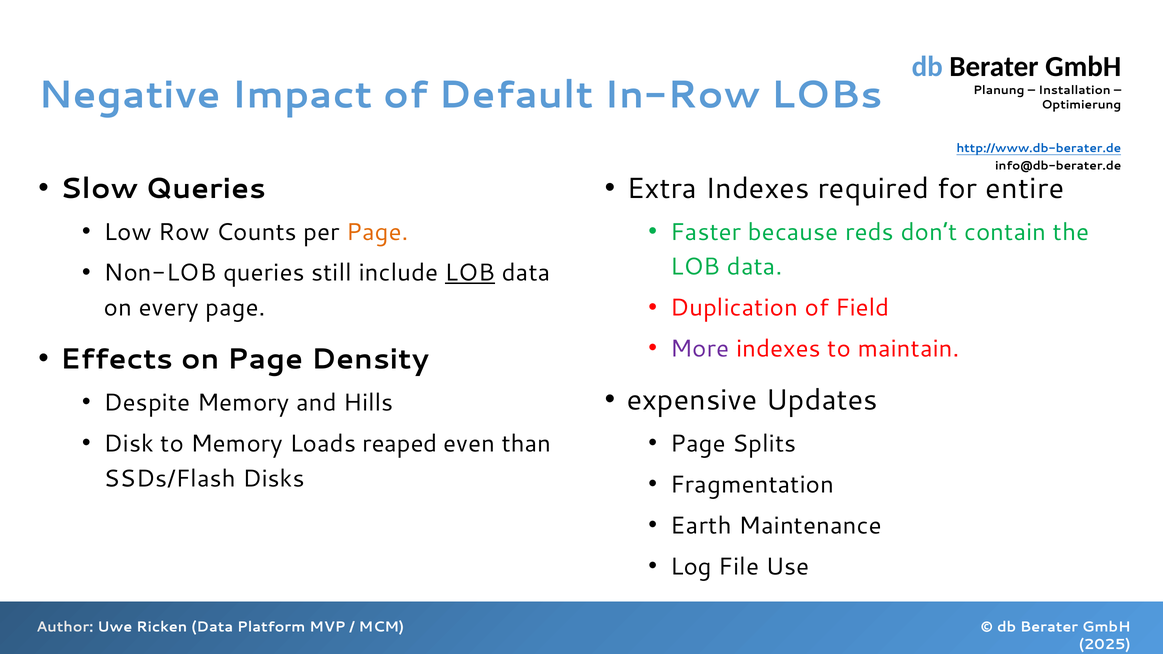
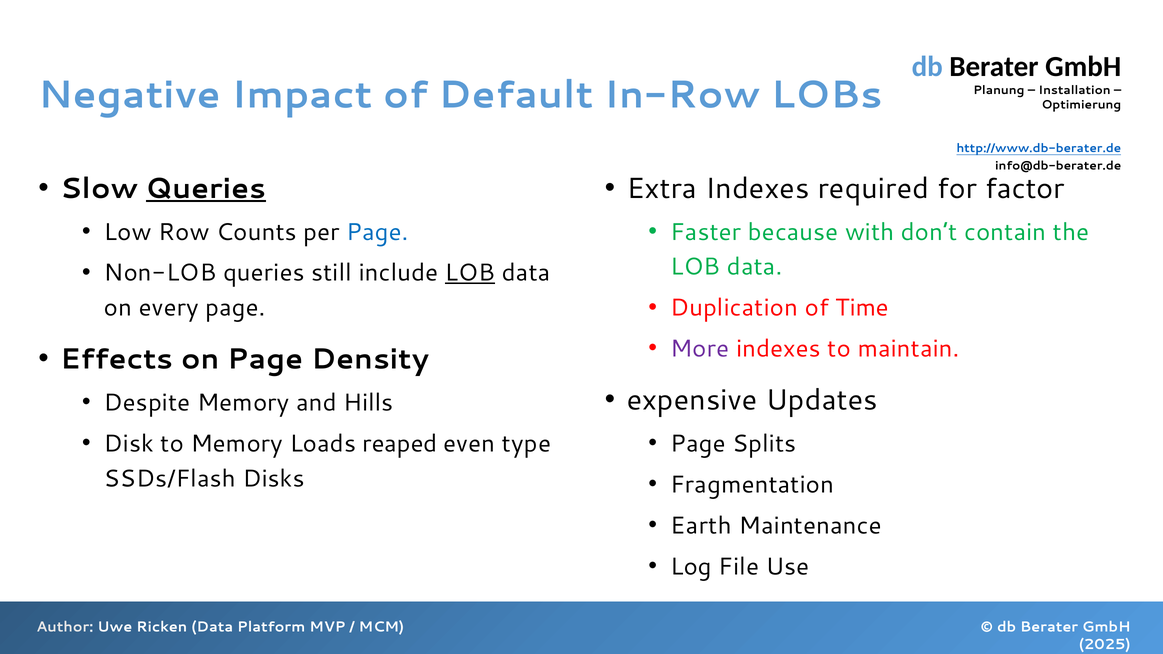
Queries at (206, 189) underline: none -> present
entire: entire -> factor
Page at (378, 232) colour: orange -> blue
reds: reds -> with
Field: Field -> Time
than: than -> type
